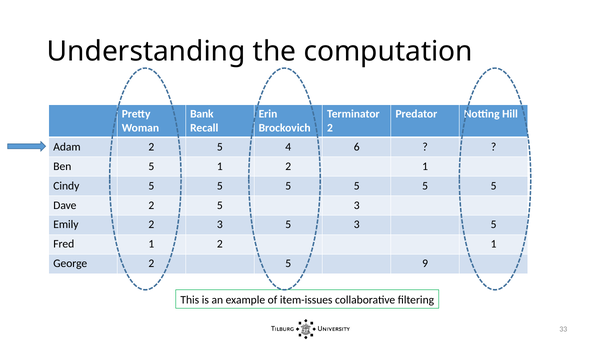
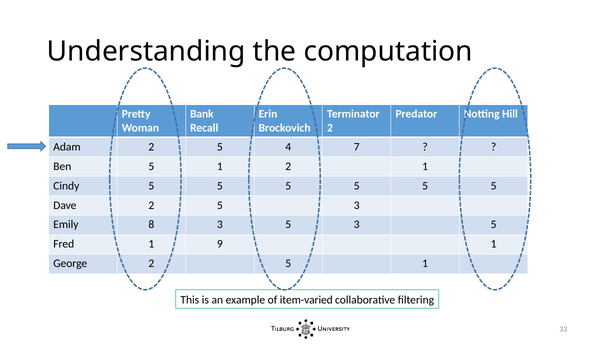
6: 6 -> 7
Emily 2: 2 -> 8
Fred 1 2: 2 -> 9
2 5 9: 9 -> 1
item-issues: item-issues -> item-varied
